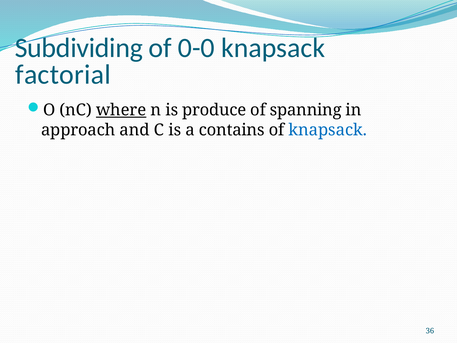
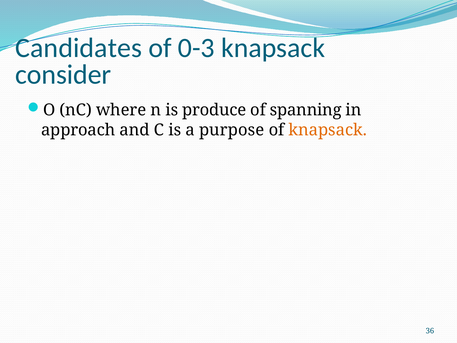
Subdividing: Subdividing -> Candidates
0-0: 0-0 -> 0-3
factorial: factorial -> consider
where underline: present -> none
contains: contains -> purpose
knapsack at (328, 130) colour: blue -> orange
